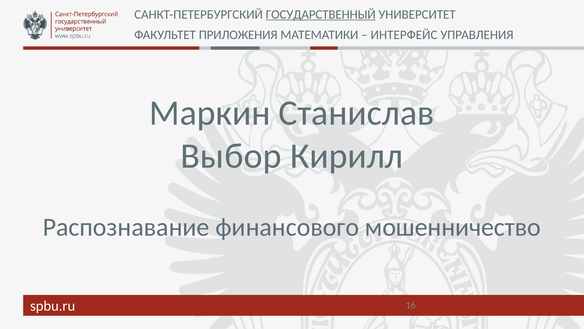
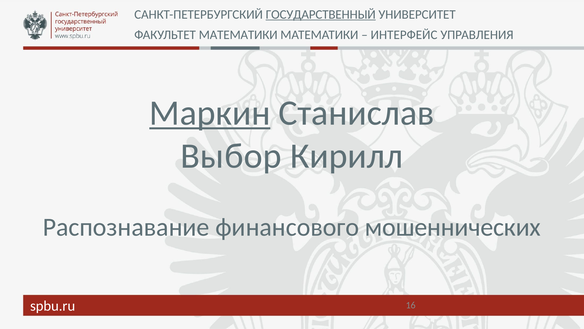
ФАКУЛЬТЕТ ПРИЛОЖЕНИЯ: ПРИЛОЖЕНИЯ -> МАТЕМАТИКИ
Маркин underline: none -> present
мошенничество: мошенничество -> мошеннических
